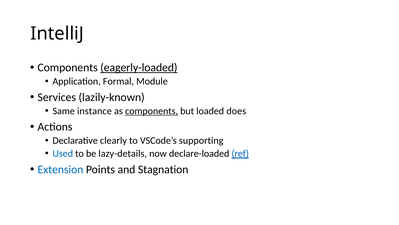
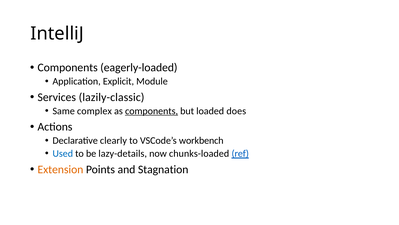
eagerly-loaded underline: present -> none
Formal: Formal -> Explicit
lazily-known: lazily-known -> lazily-classic
instance: instance -> complex
supporting: supporting -> workbench
declare-loaded: declare-loaded -> chunks-loaded
Extension colour: blue -> orange
